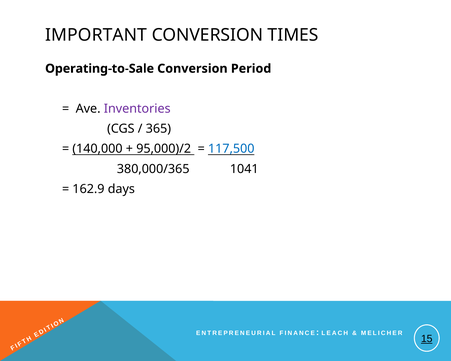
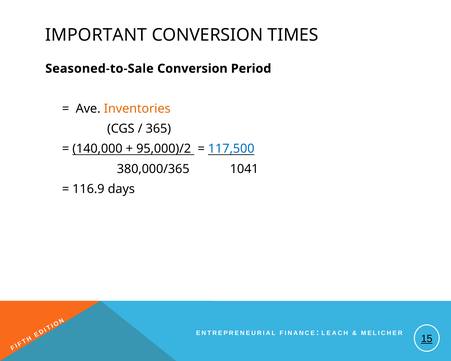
Operating-to-Sale: Operating-to-Sale -> Seasoned-to-Sale
Inventories colour: purple -> orange
162.9: 162.9 -> 116.9
